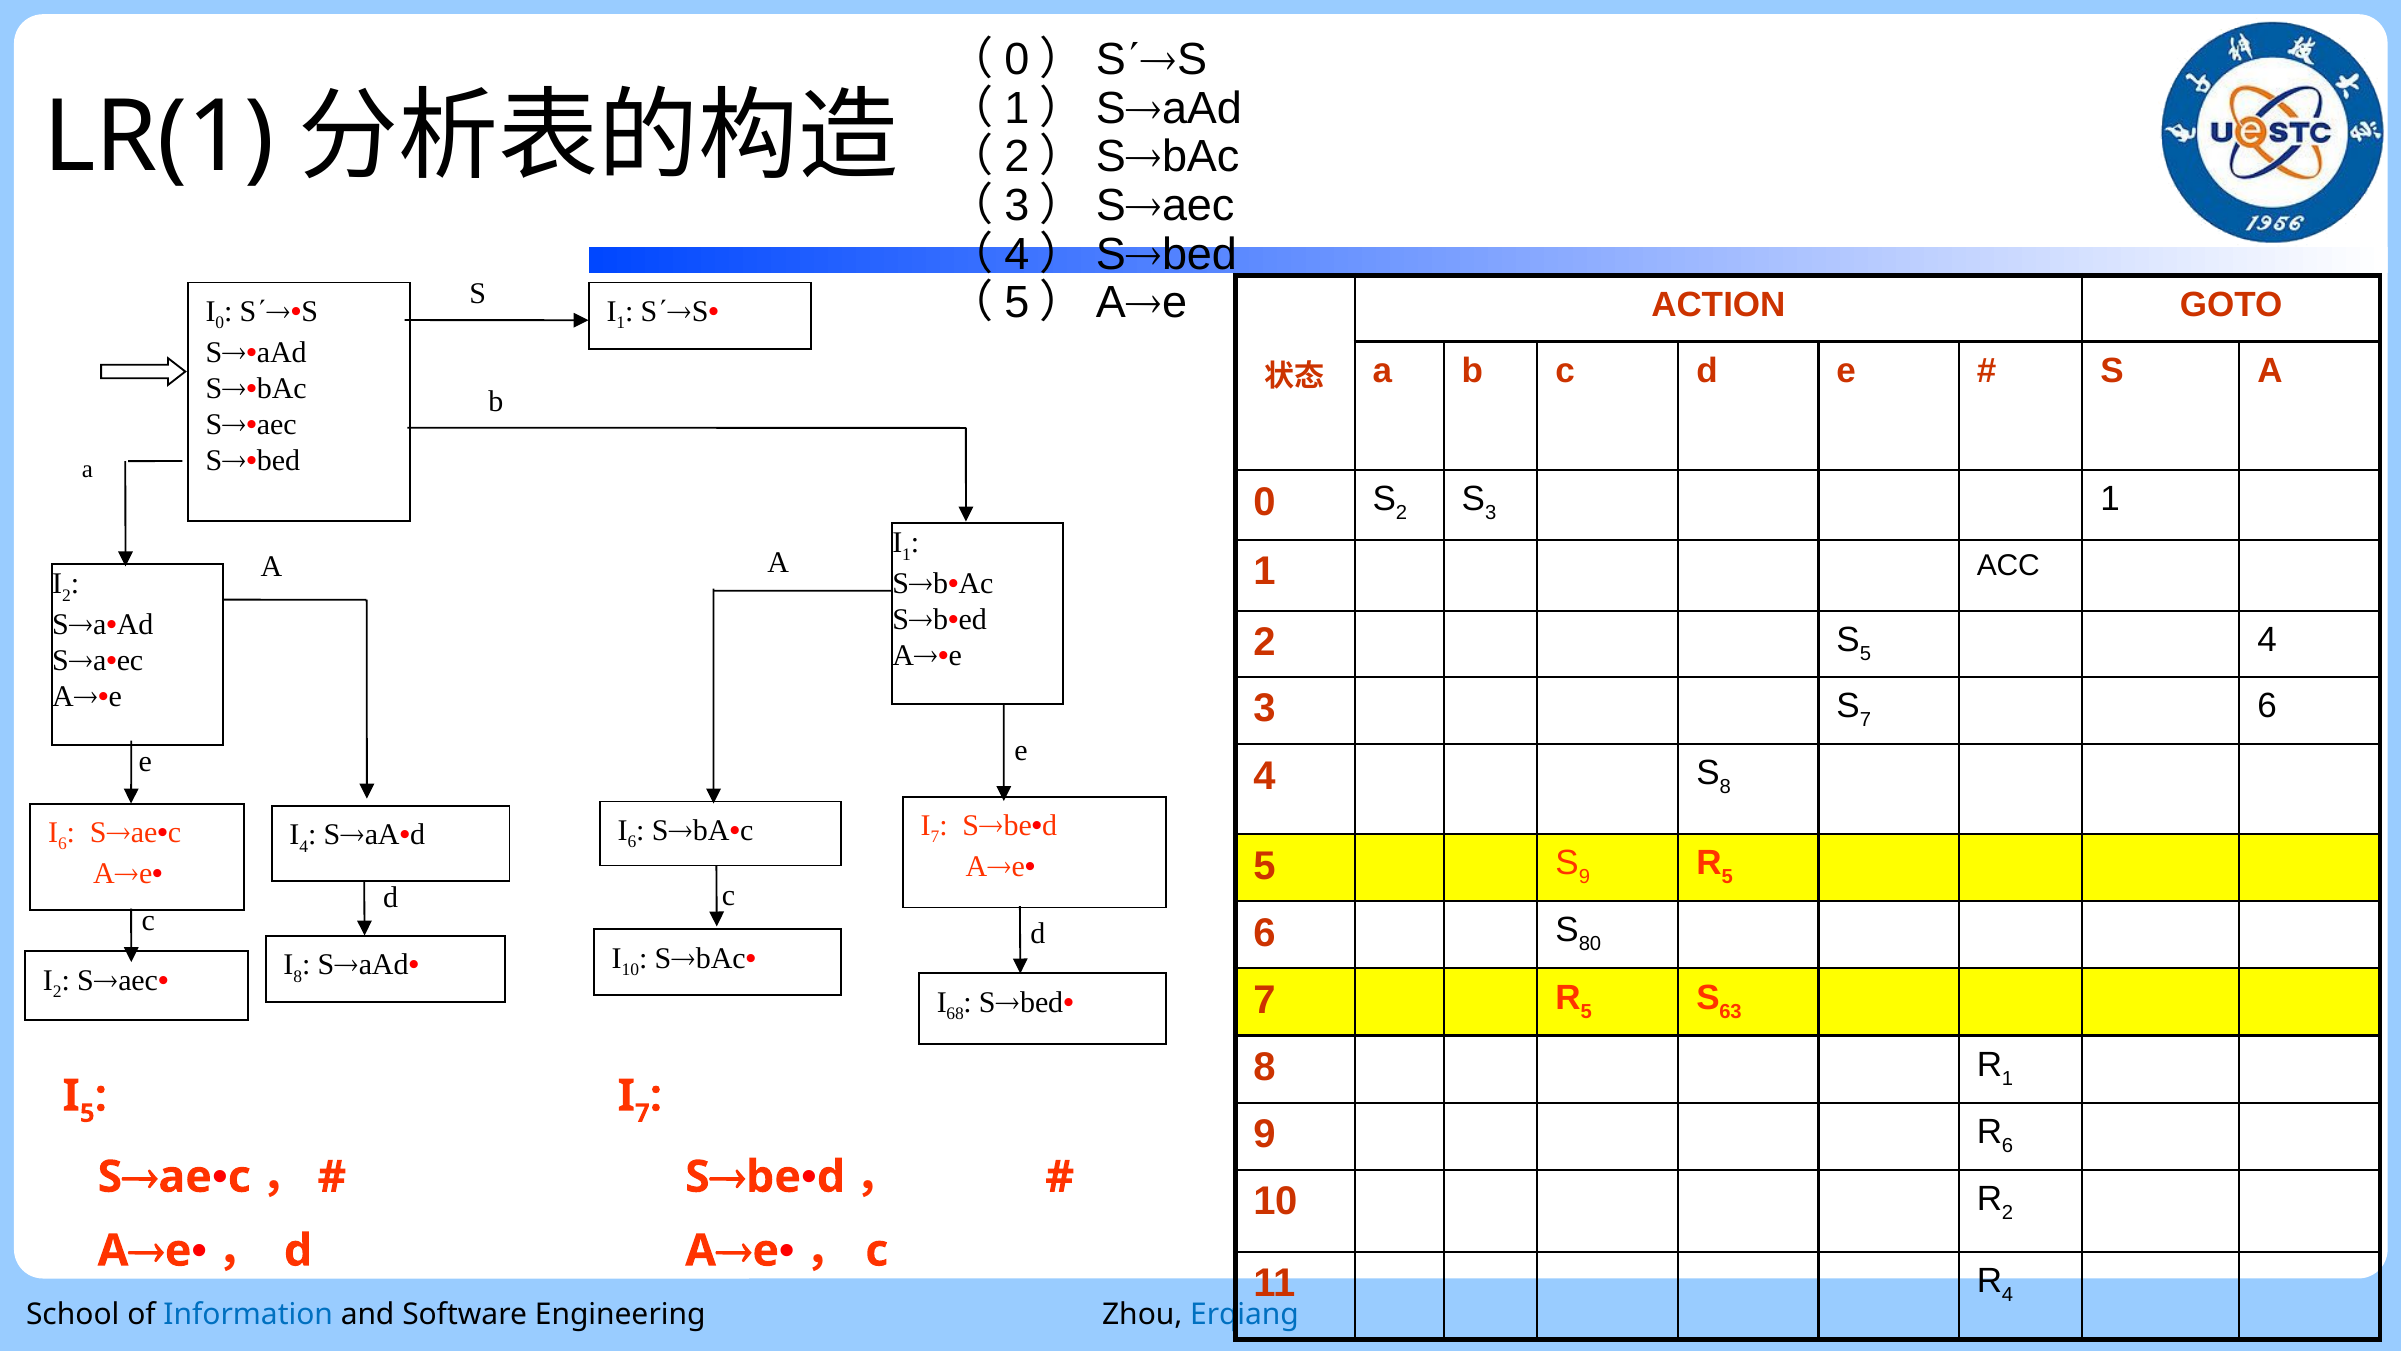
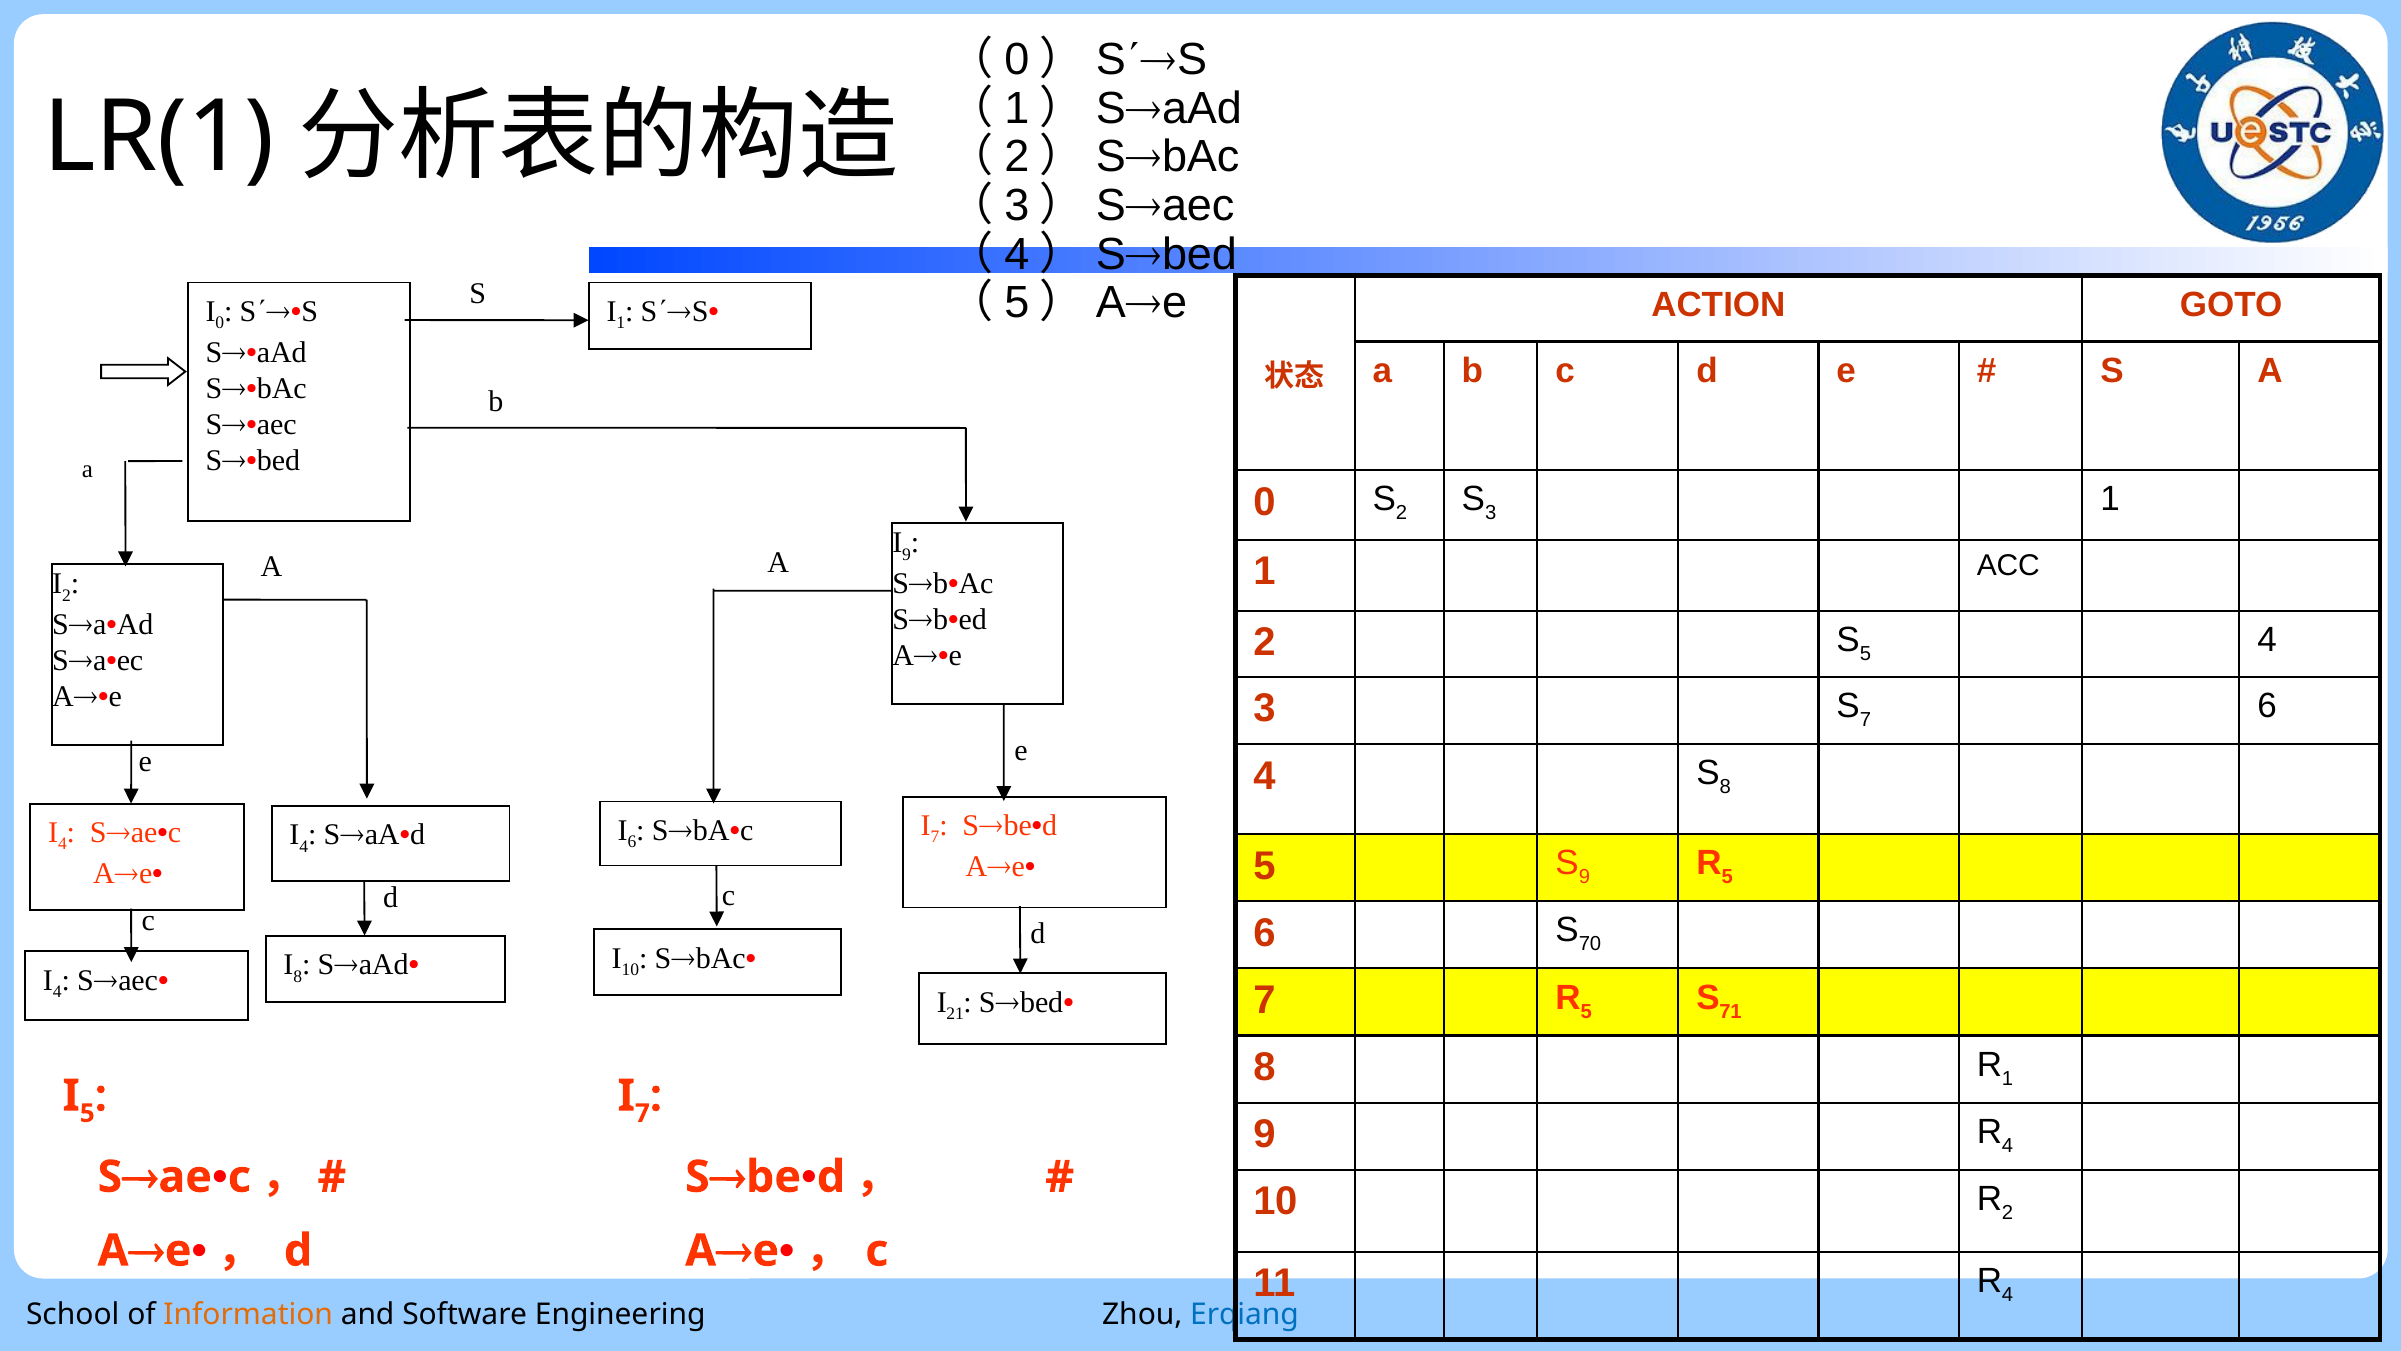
1 at (907, 554): 1 -> 9
6 at (62, 844): 6 -> 4
80: 80 -> 70
2 at (57, 991): 2 -> 4
63: 63 -> 71
68: 68 -> 21
6 at (2008, 1145): 6 -> 4
Information colour: blue -> orange
